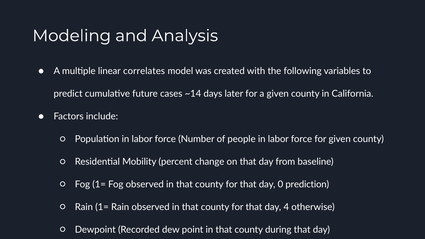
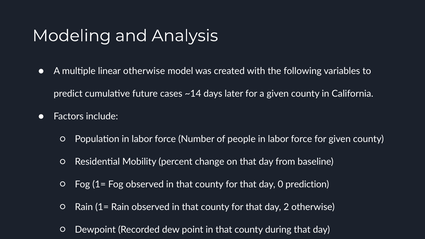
linear correlates: correlates -> otherwise
4: 4 -> 2
